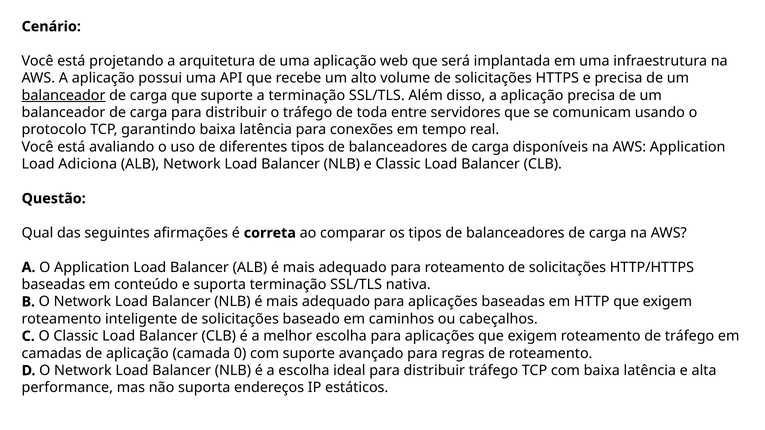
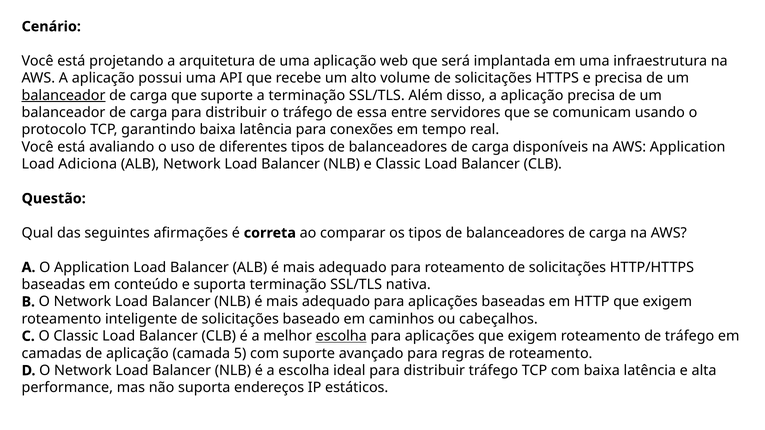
toda: toda -> essa
escolha at (341, 336) underline: none -> present
0: 0 -> 5
